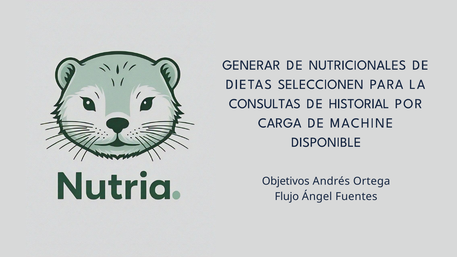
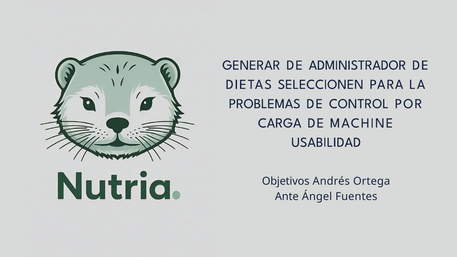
NUTRICIONALES: NUTRICIONALES -> ADMINISTRADOR
CONSULTAS: CONSULTAS -> PROBLEMAS
HISTORIAL: HISTORIAL -> CONTROL
DISPONIBLE: DISPONIBLE -> USABILIDAD
Flujo: Flujo -> Ante
